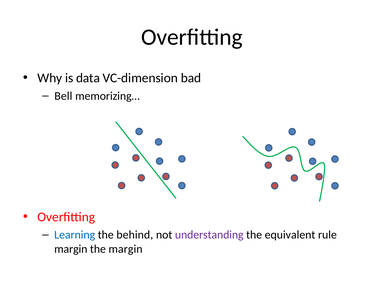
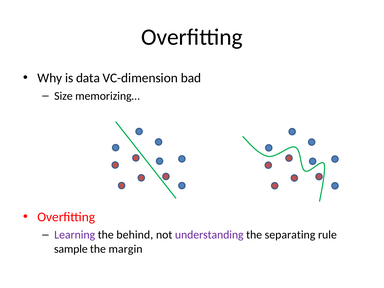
Bell: Bell -> Size
Learning colour: blue -> purple
equivalent: equivalent -> separating
margin at (71, 249): margin -> sample
